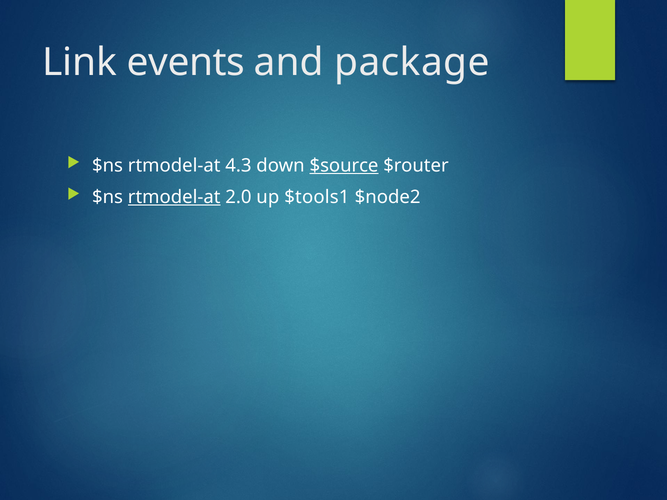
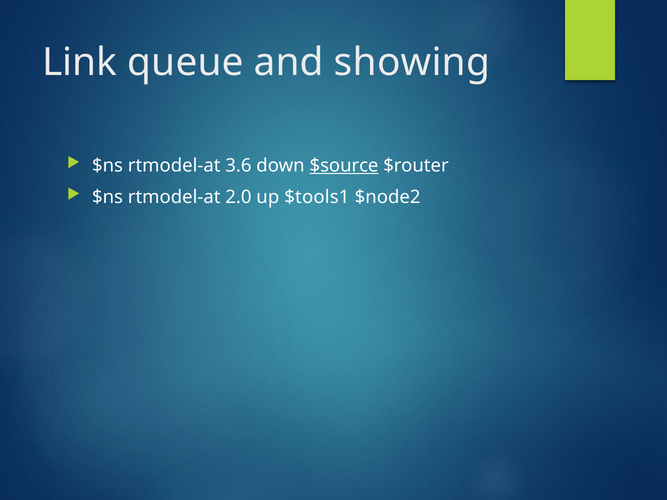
events: events -> queue
package: package -> showing
4.3: 4.3 -> 3.6
rtmodel-at at (174, 197) underline: present -> none
